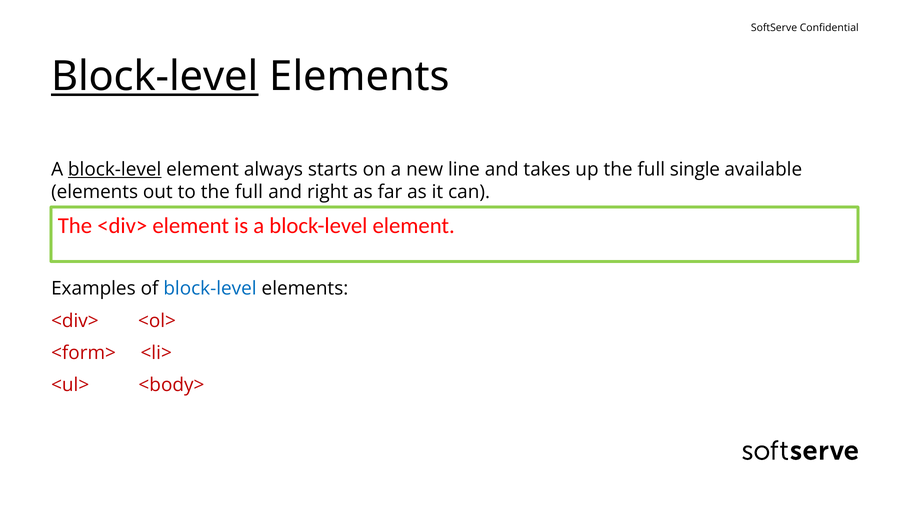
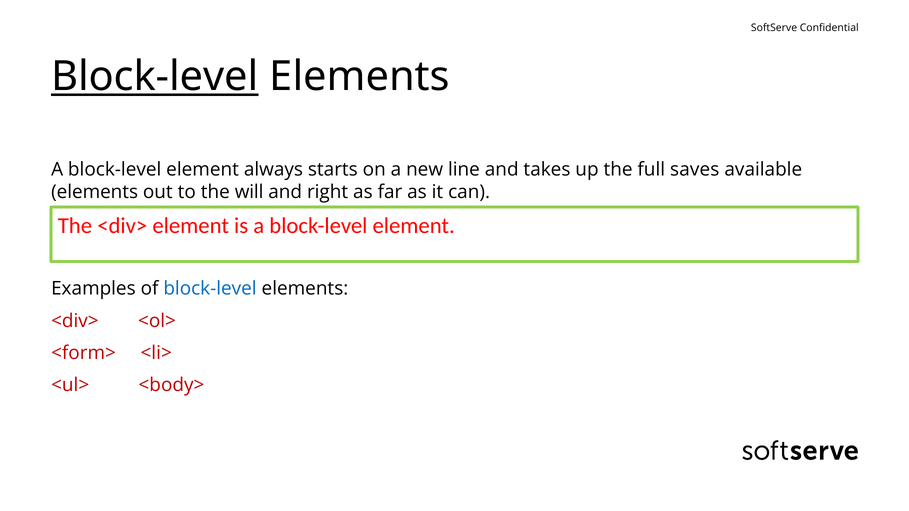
block-level at (115, 169) underline: present -> none
single: single -> saves
to the full: full -> will
